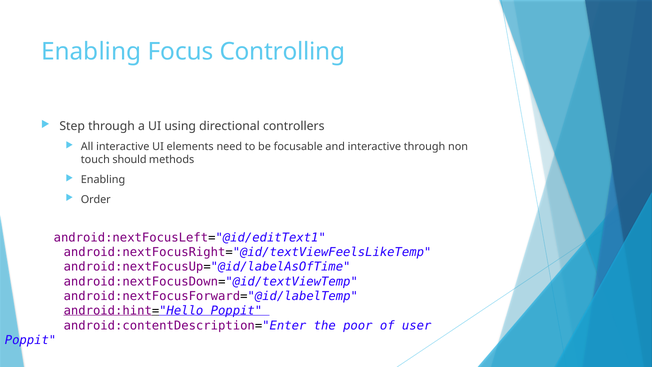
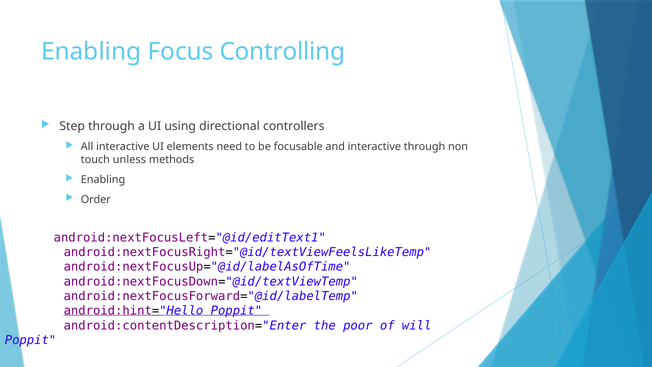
should: should -> unless
user: user -> will
